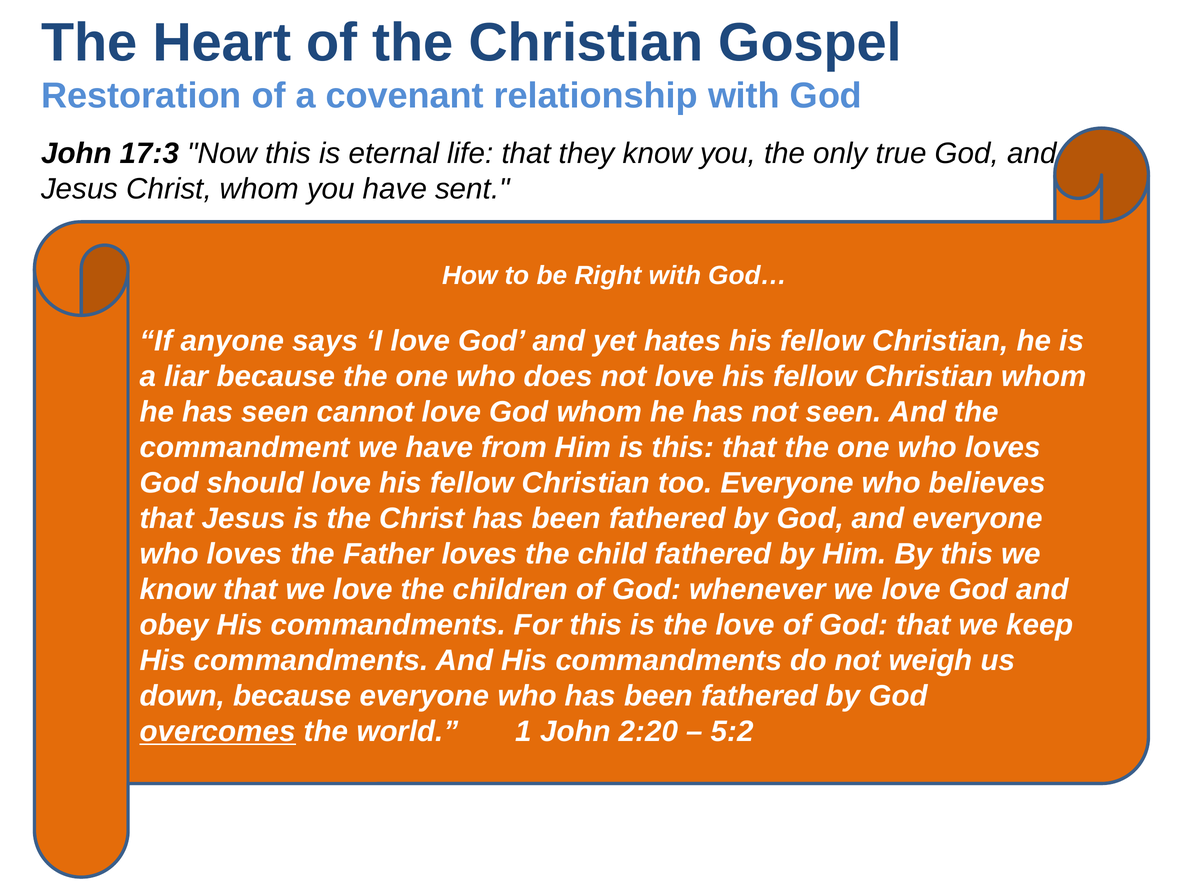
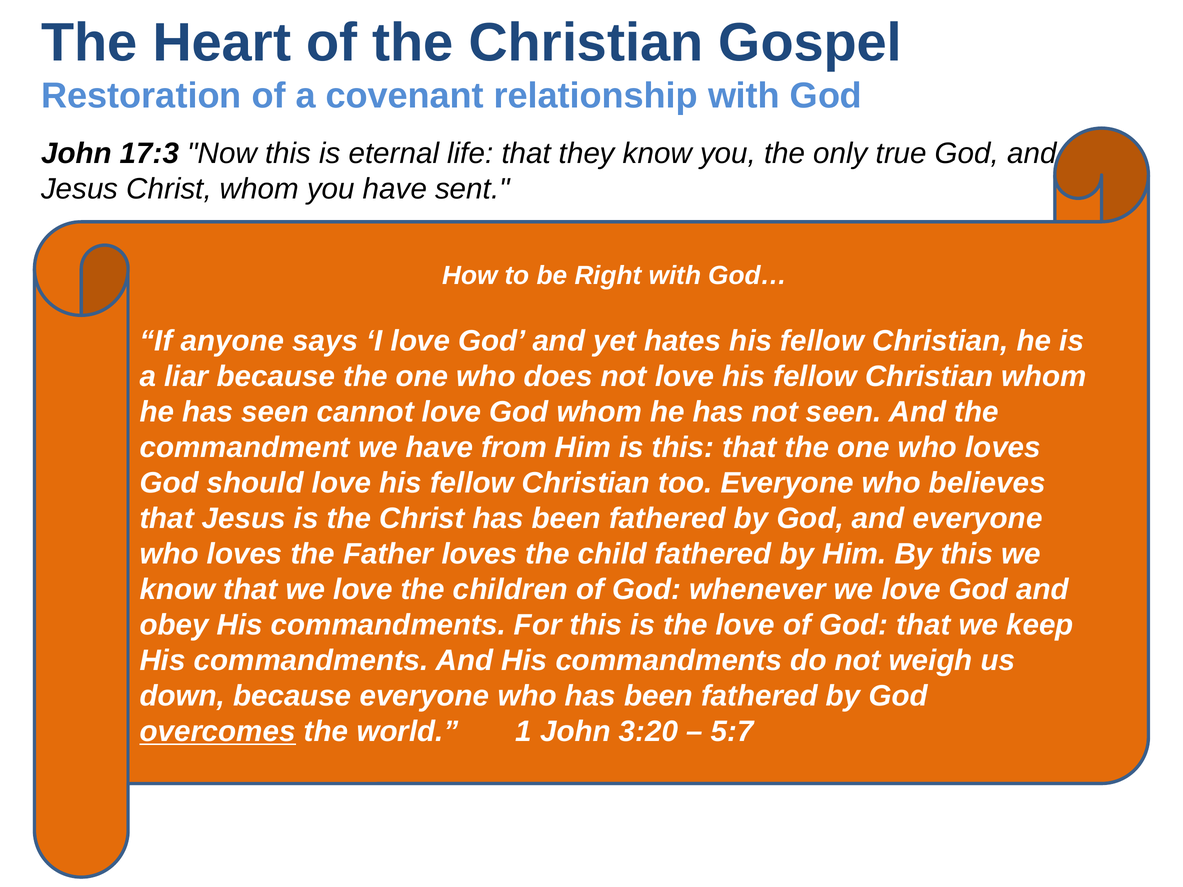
2:20: 2:20 -> 3:20
5:2: 5:2 -> 5:7
